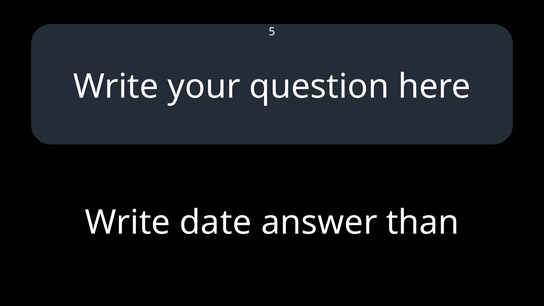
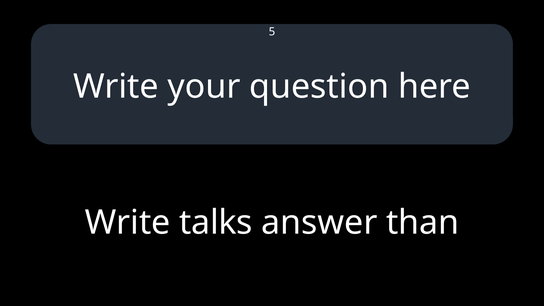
date: date -> talks
